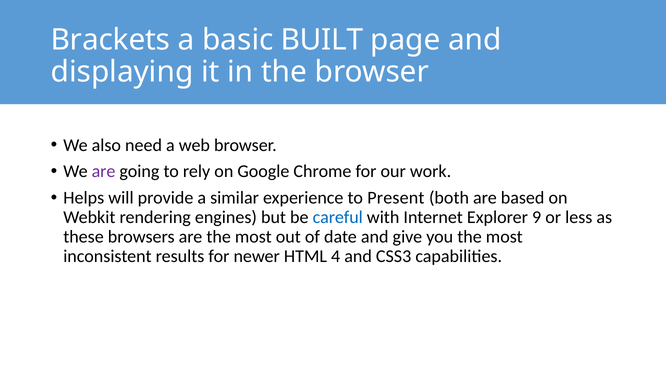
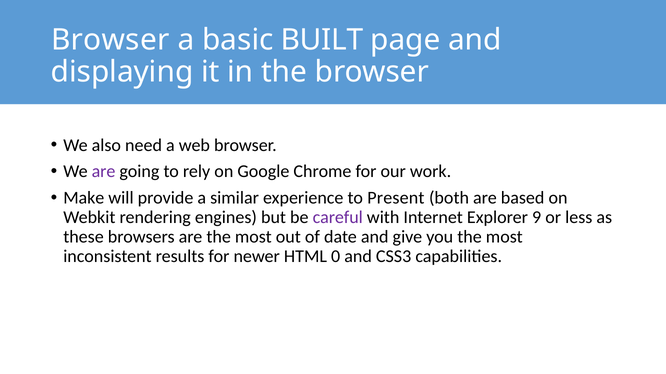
Brackets at (110, 40): Brackets -> Browser
Helps: Helps -> Make
careful colour: blue -> purple
4: 4 -> 0
